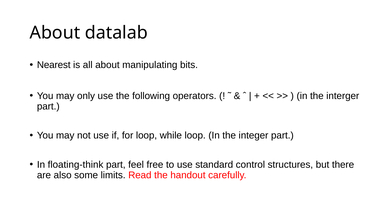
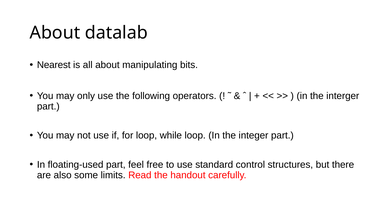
floating-think: floating-think -> floating-used
